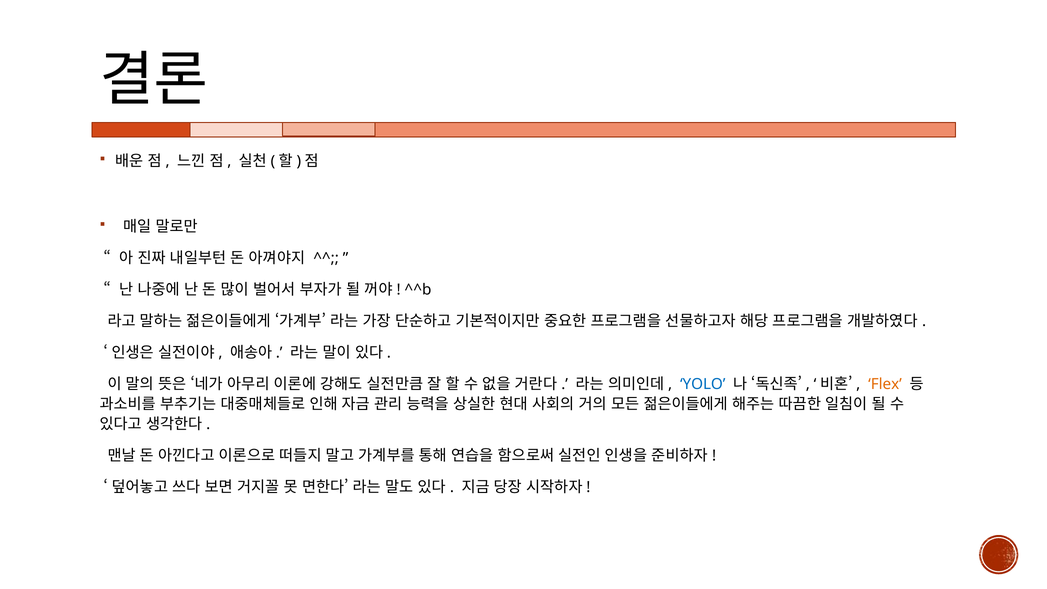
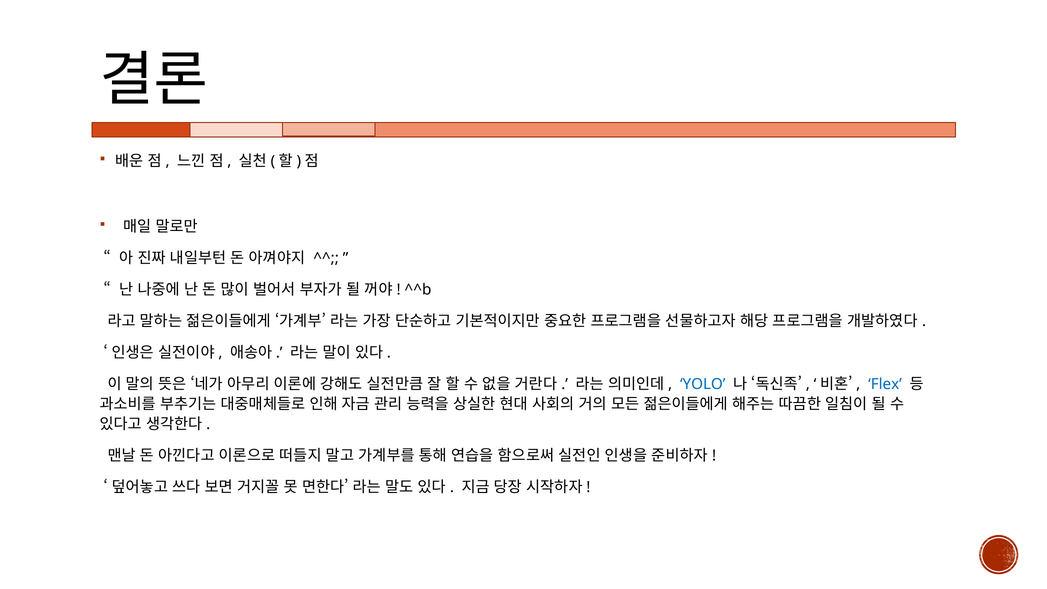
Flex colour: orange -> blue
